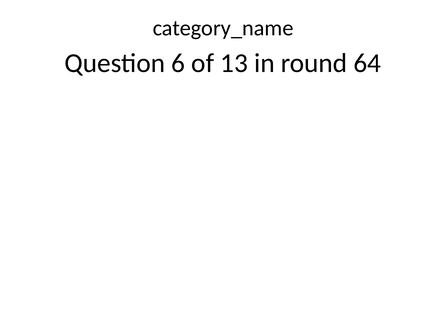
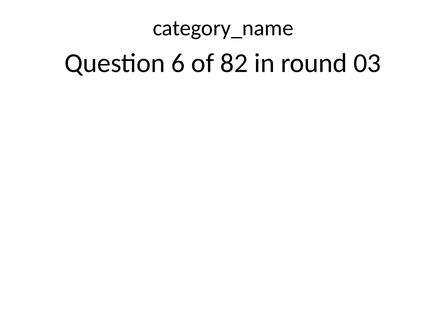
13: 13 -> 82
64: 64 -> 03
